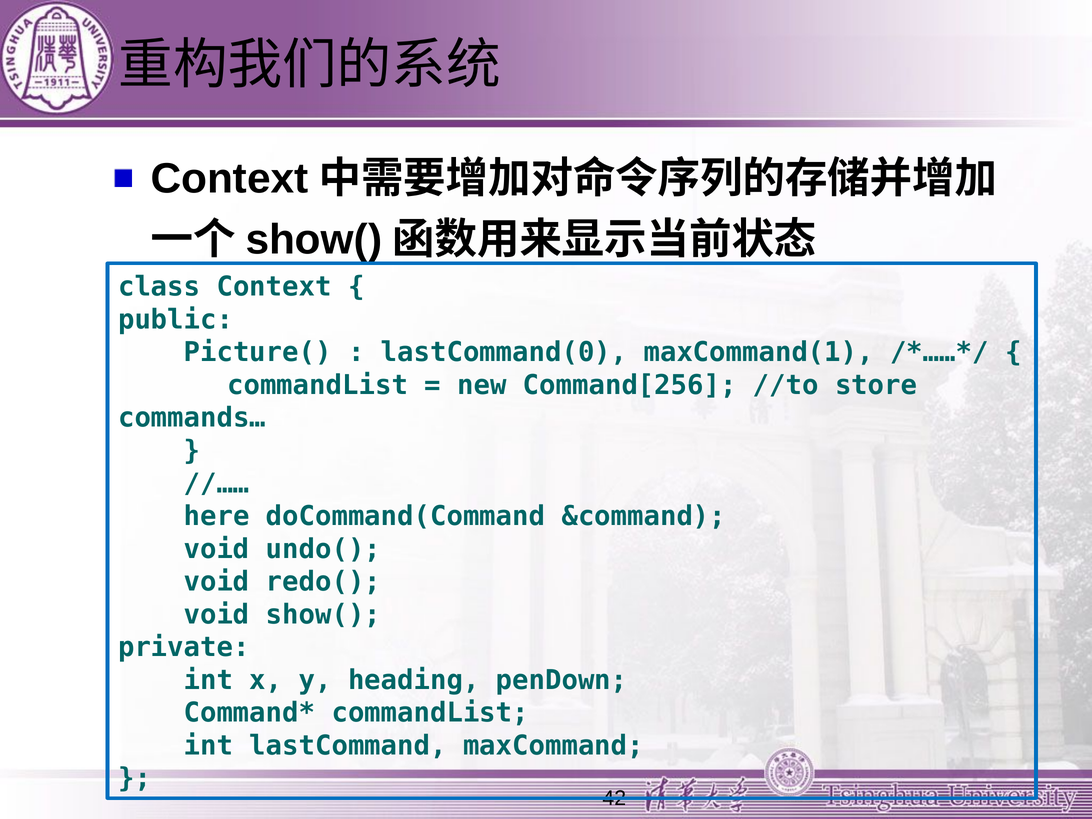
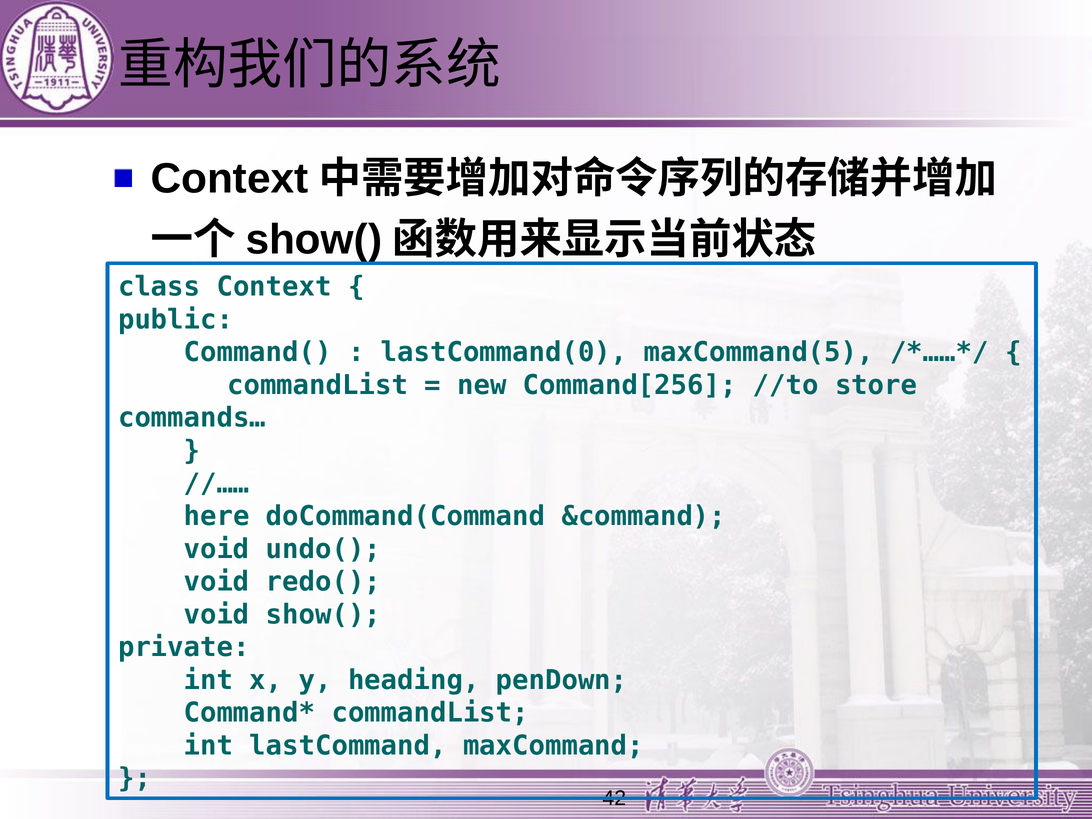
Picture(: Picture( -> Command(
maxCommand(1: maxCommand(1 -> maxCommand(5
